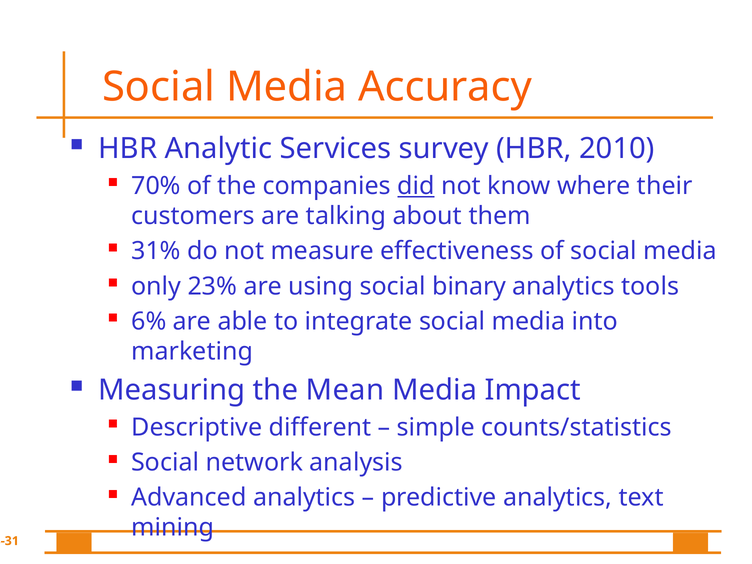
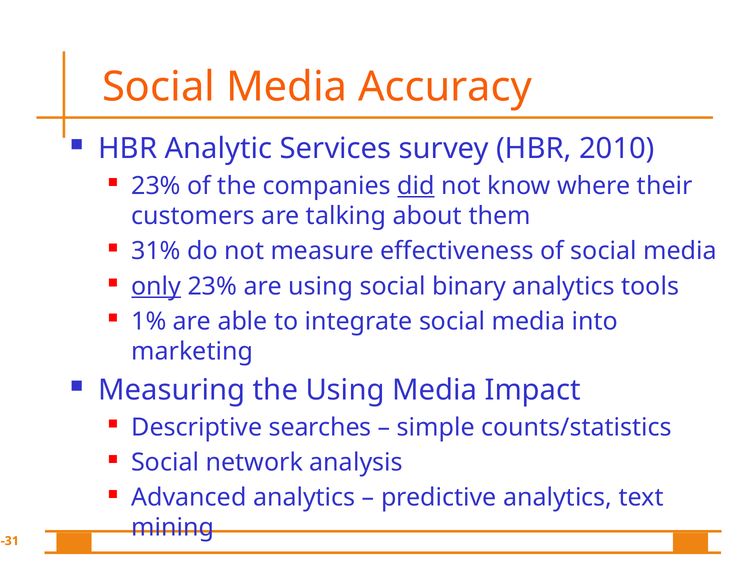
70% at (156, 186): 70% -> 23%
only underline: none -> present
6%: 6% -> 1%
the Mean: Mean -> Using
different: different -> searches
